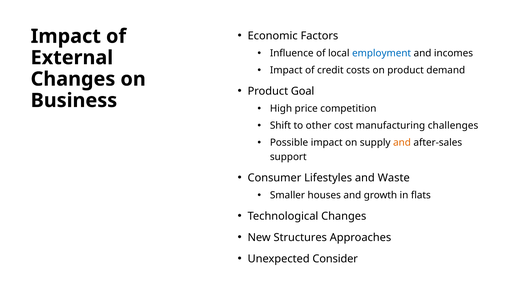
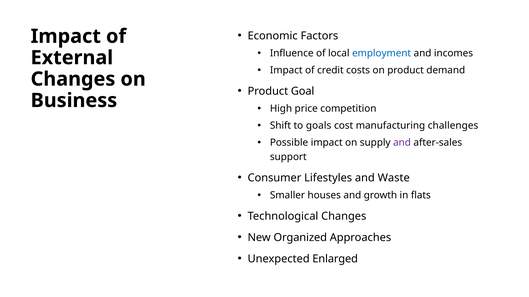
other: other -> goals
and at (402, 143) colour: orange -> purple
Structures: Structures -> Organized
Consider: Consider -> Enlarged
